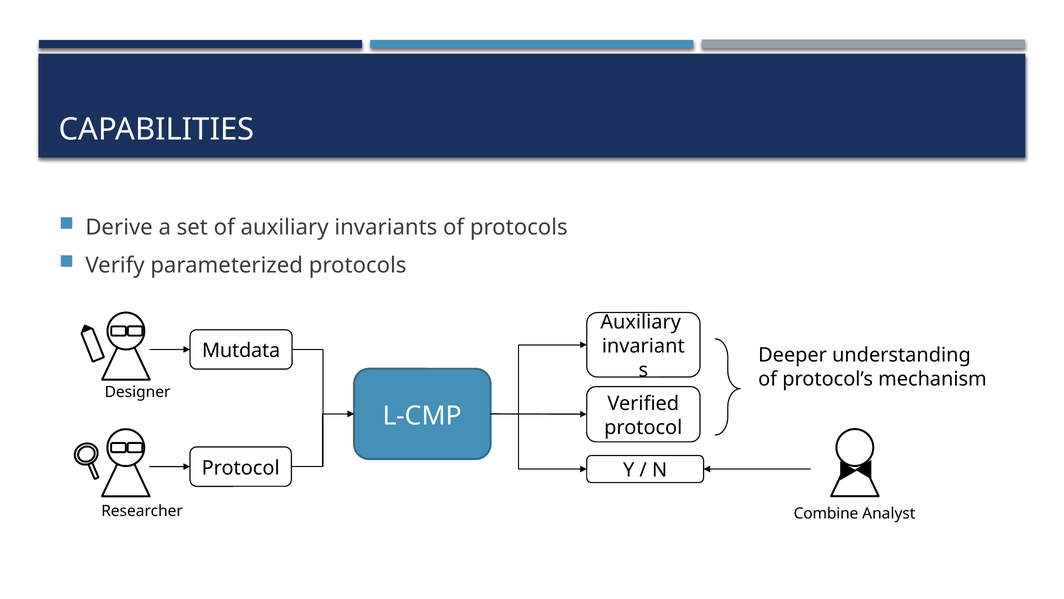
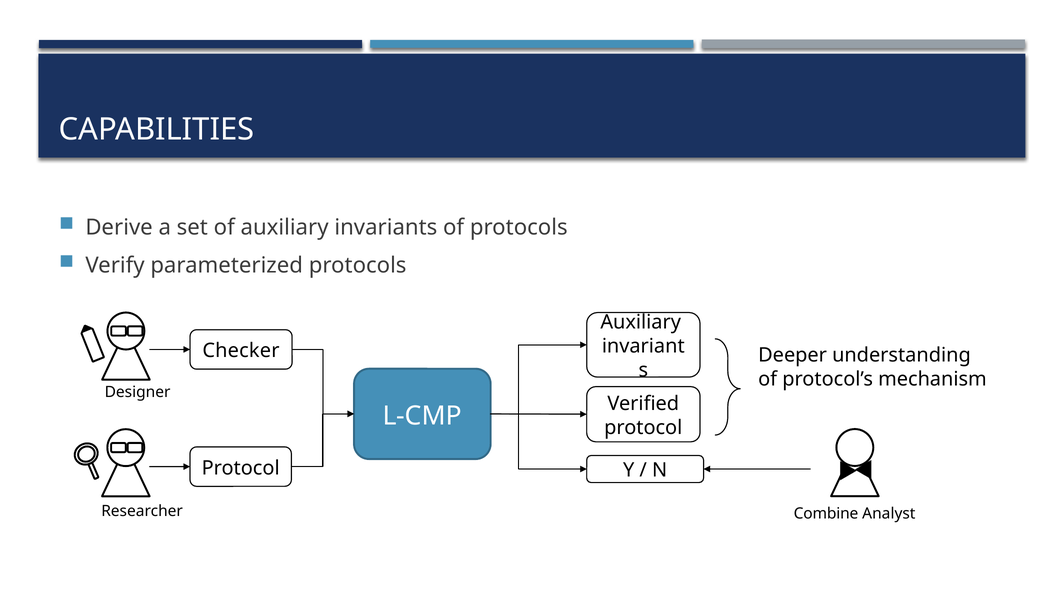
Mutdata: Mutdata -> Checker
